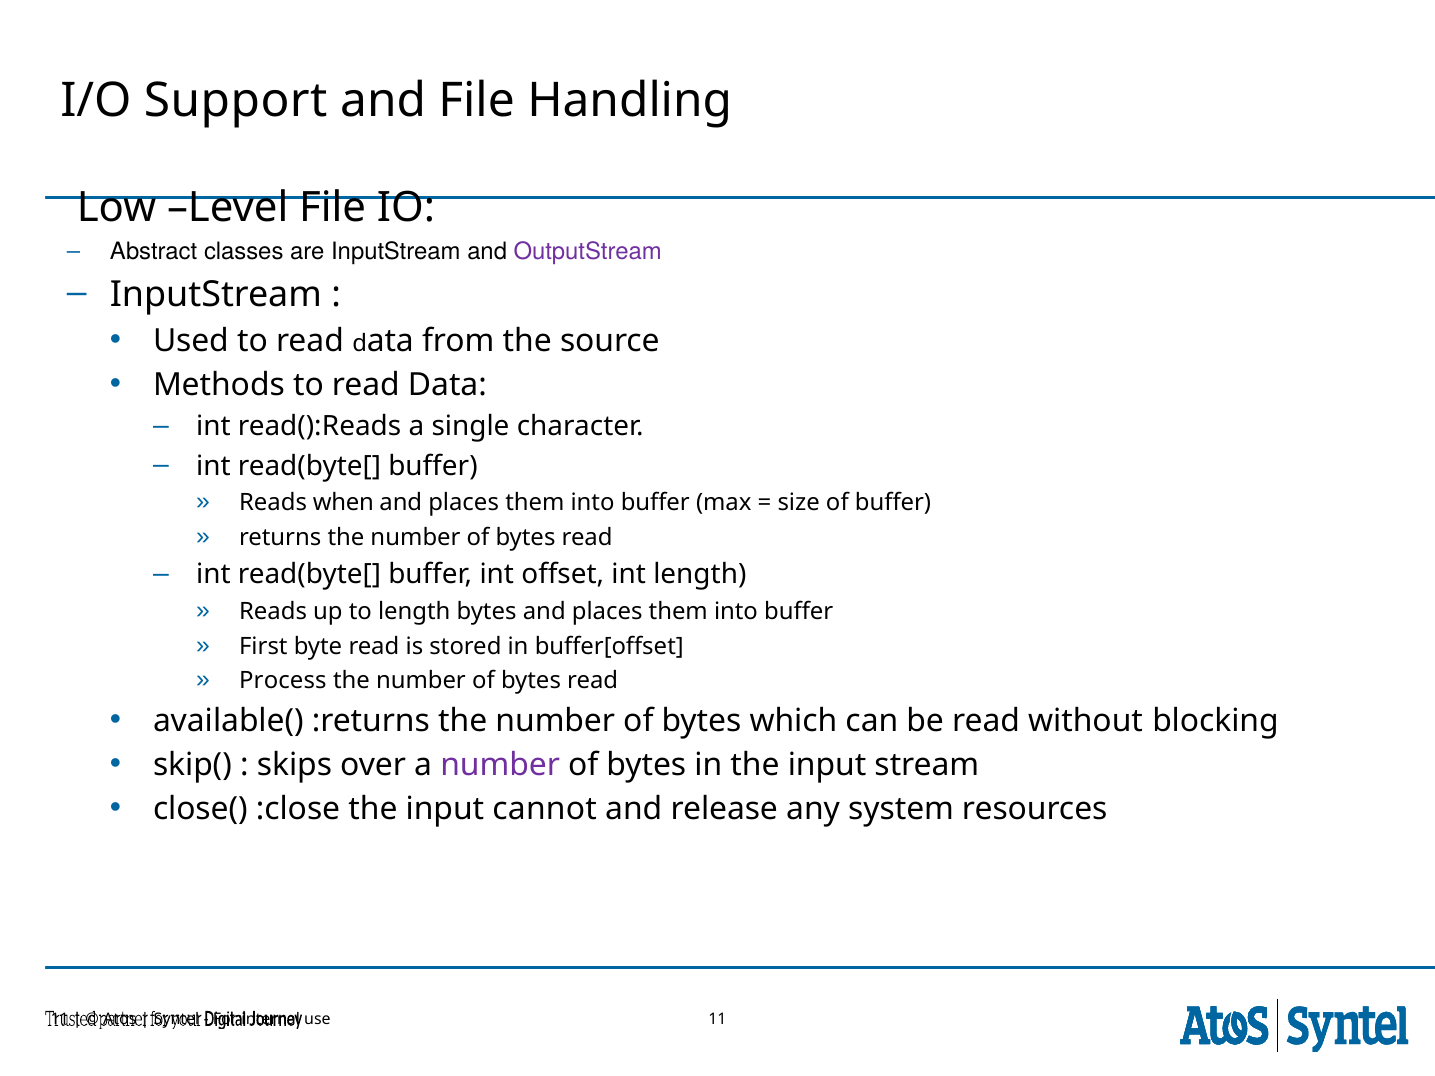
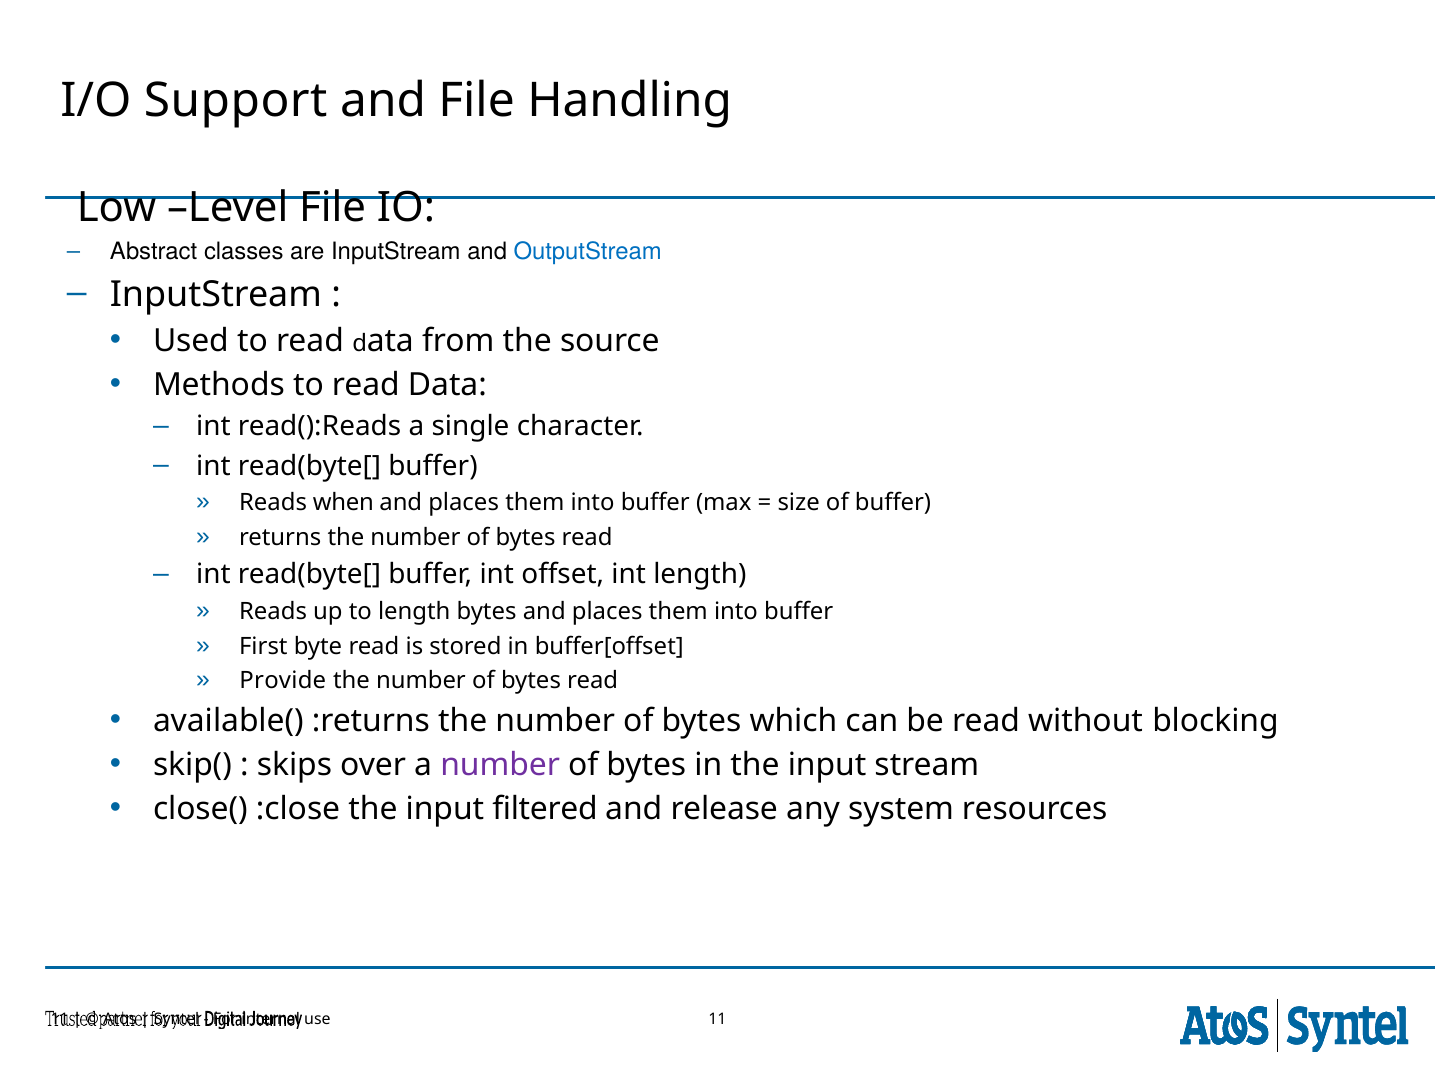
OutputStream colour: purple -> blue
Process: Process -> Provide
cannot: cannot -> filtered
